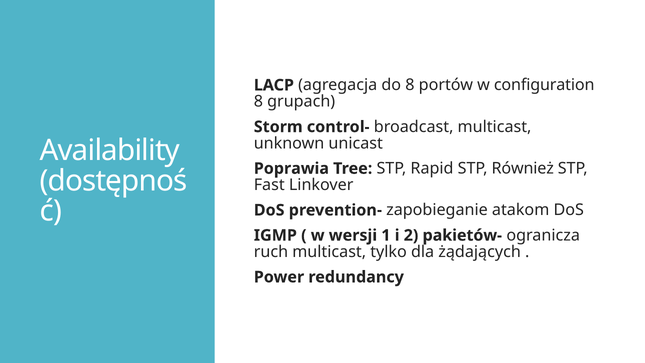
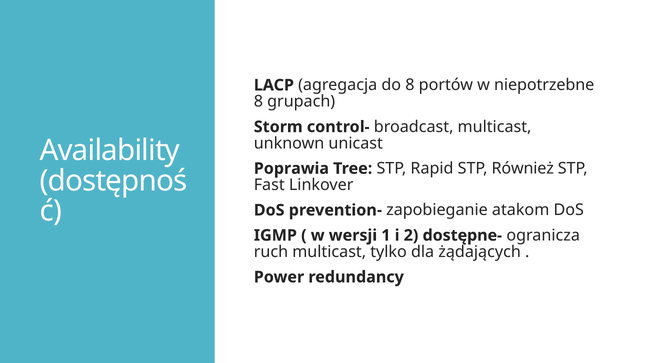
configuration: configuration -> niepotrzebne
pakietów-: pakietów- -> dostępne-
